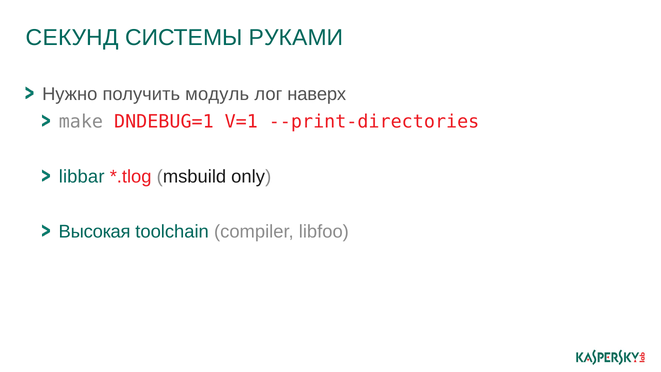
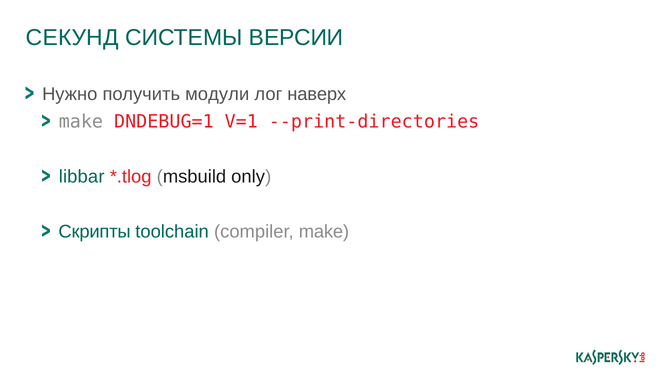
РУКАМИ: РУКАМИ -> ВЕРСИИ
модуль: модуль -> модули
Высокая: Высокая -> Скрипты
compiler libfoo: libfoo -> make
